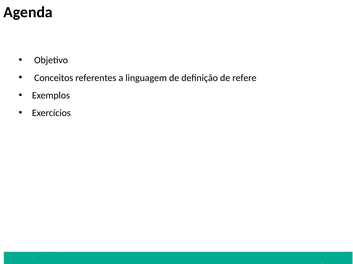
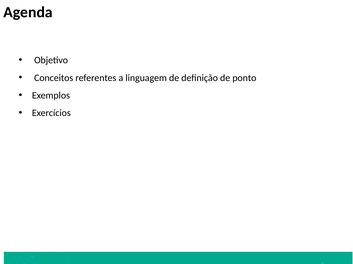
refere: refere -> ponto
